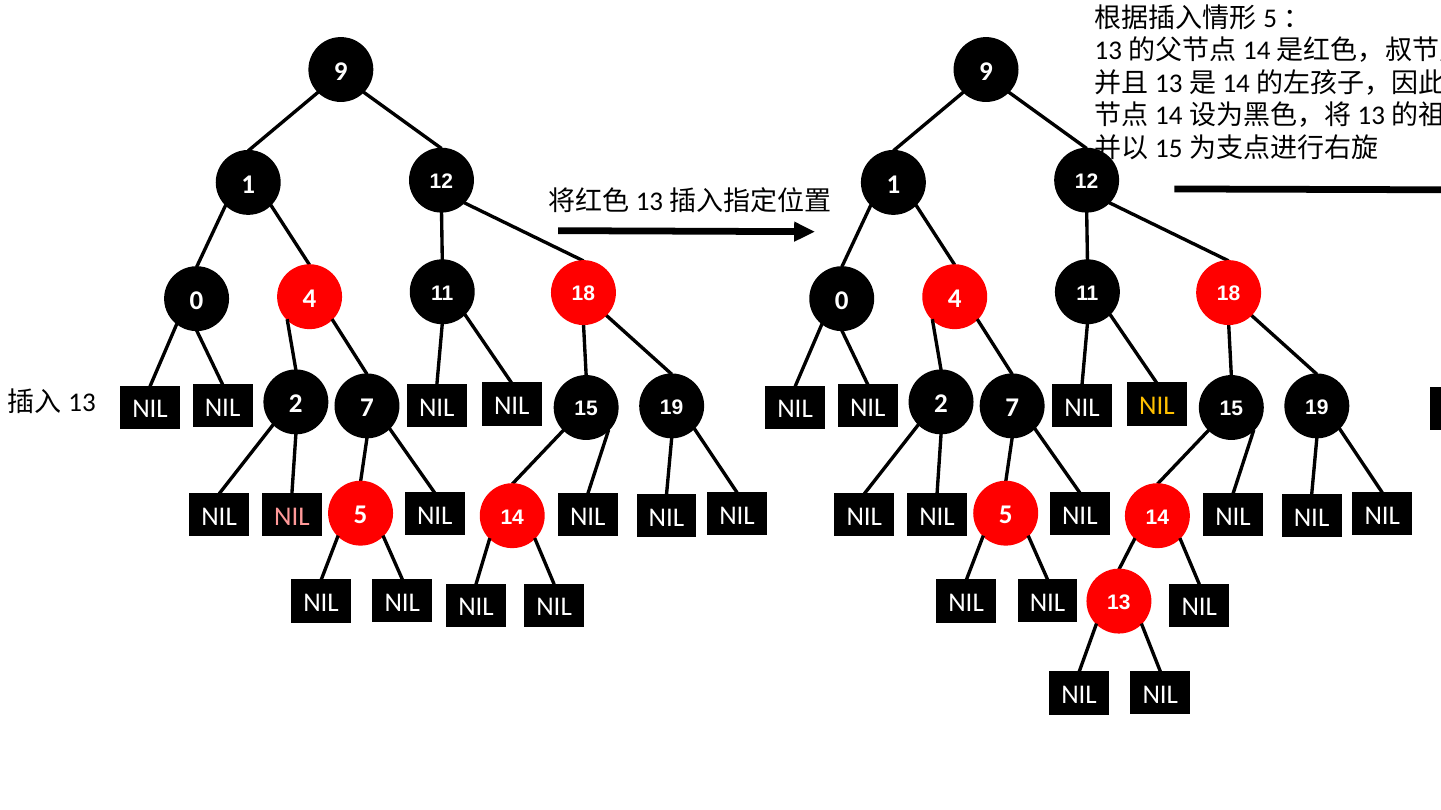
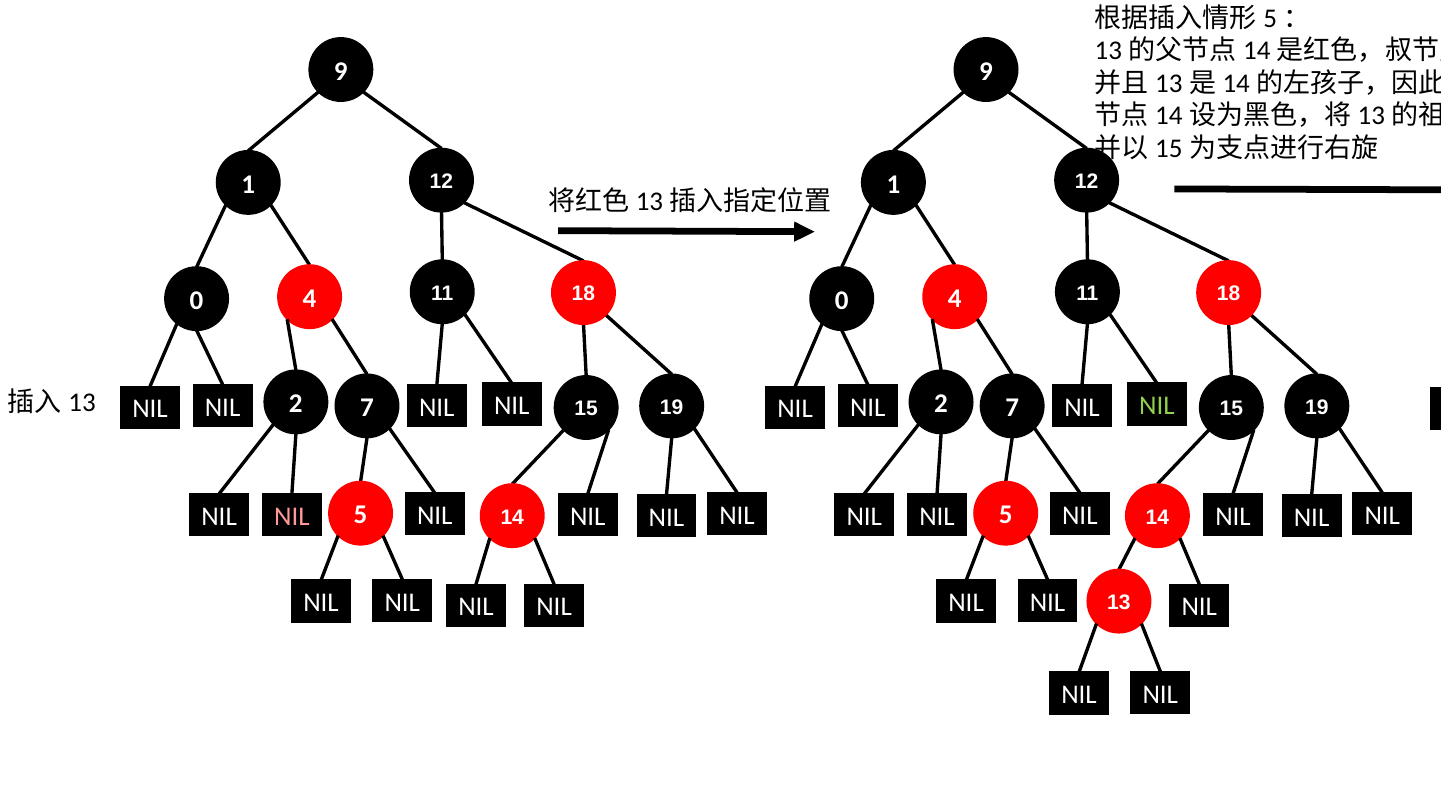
NIL at (1157, 406) colour: yellow -> light green
